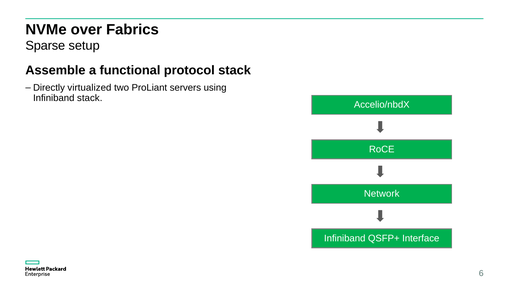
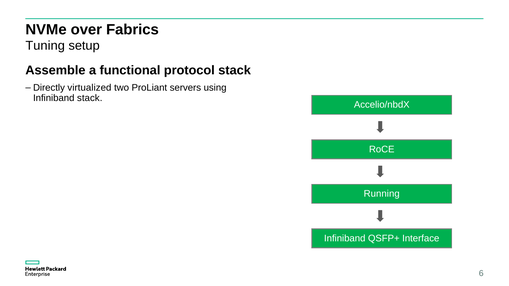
Sparse: Sparse -> Tuning
Network: Network -> Running
